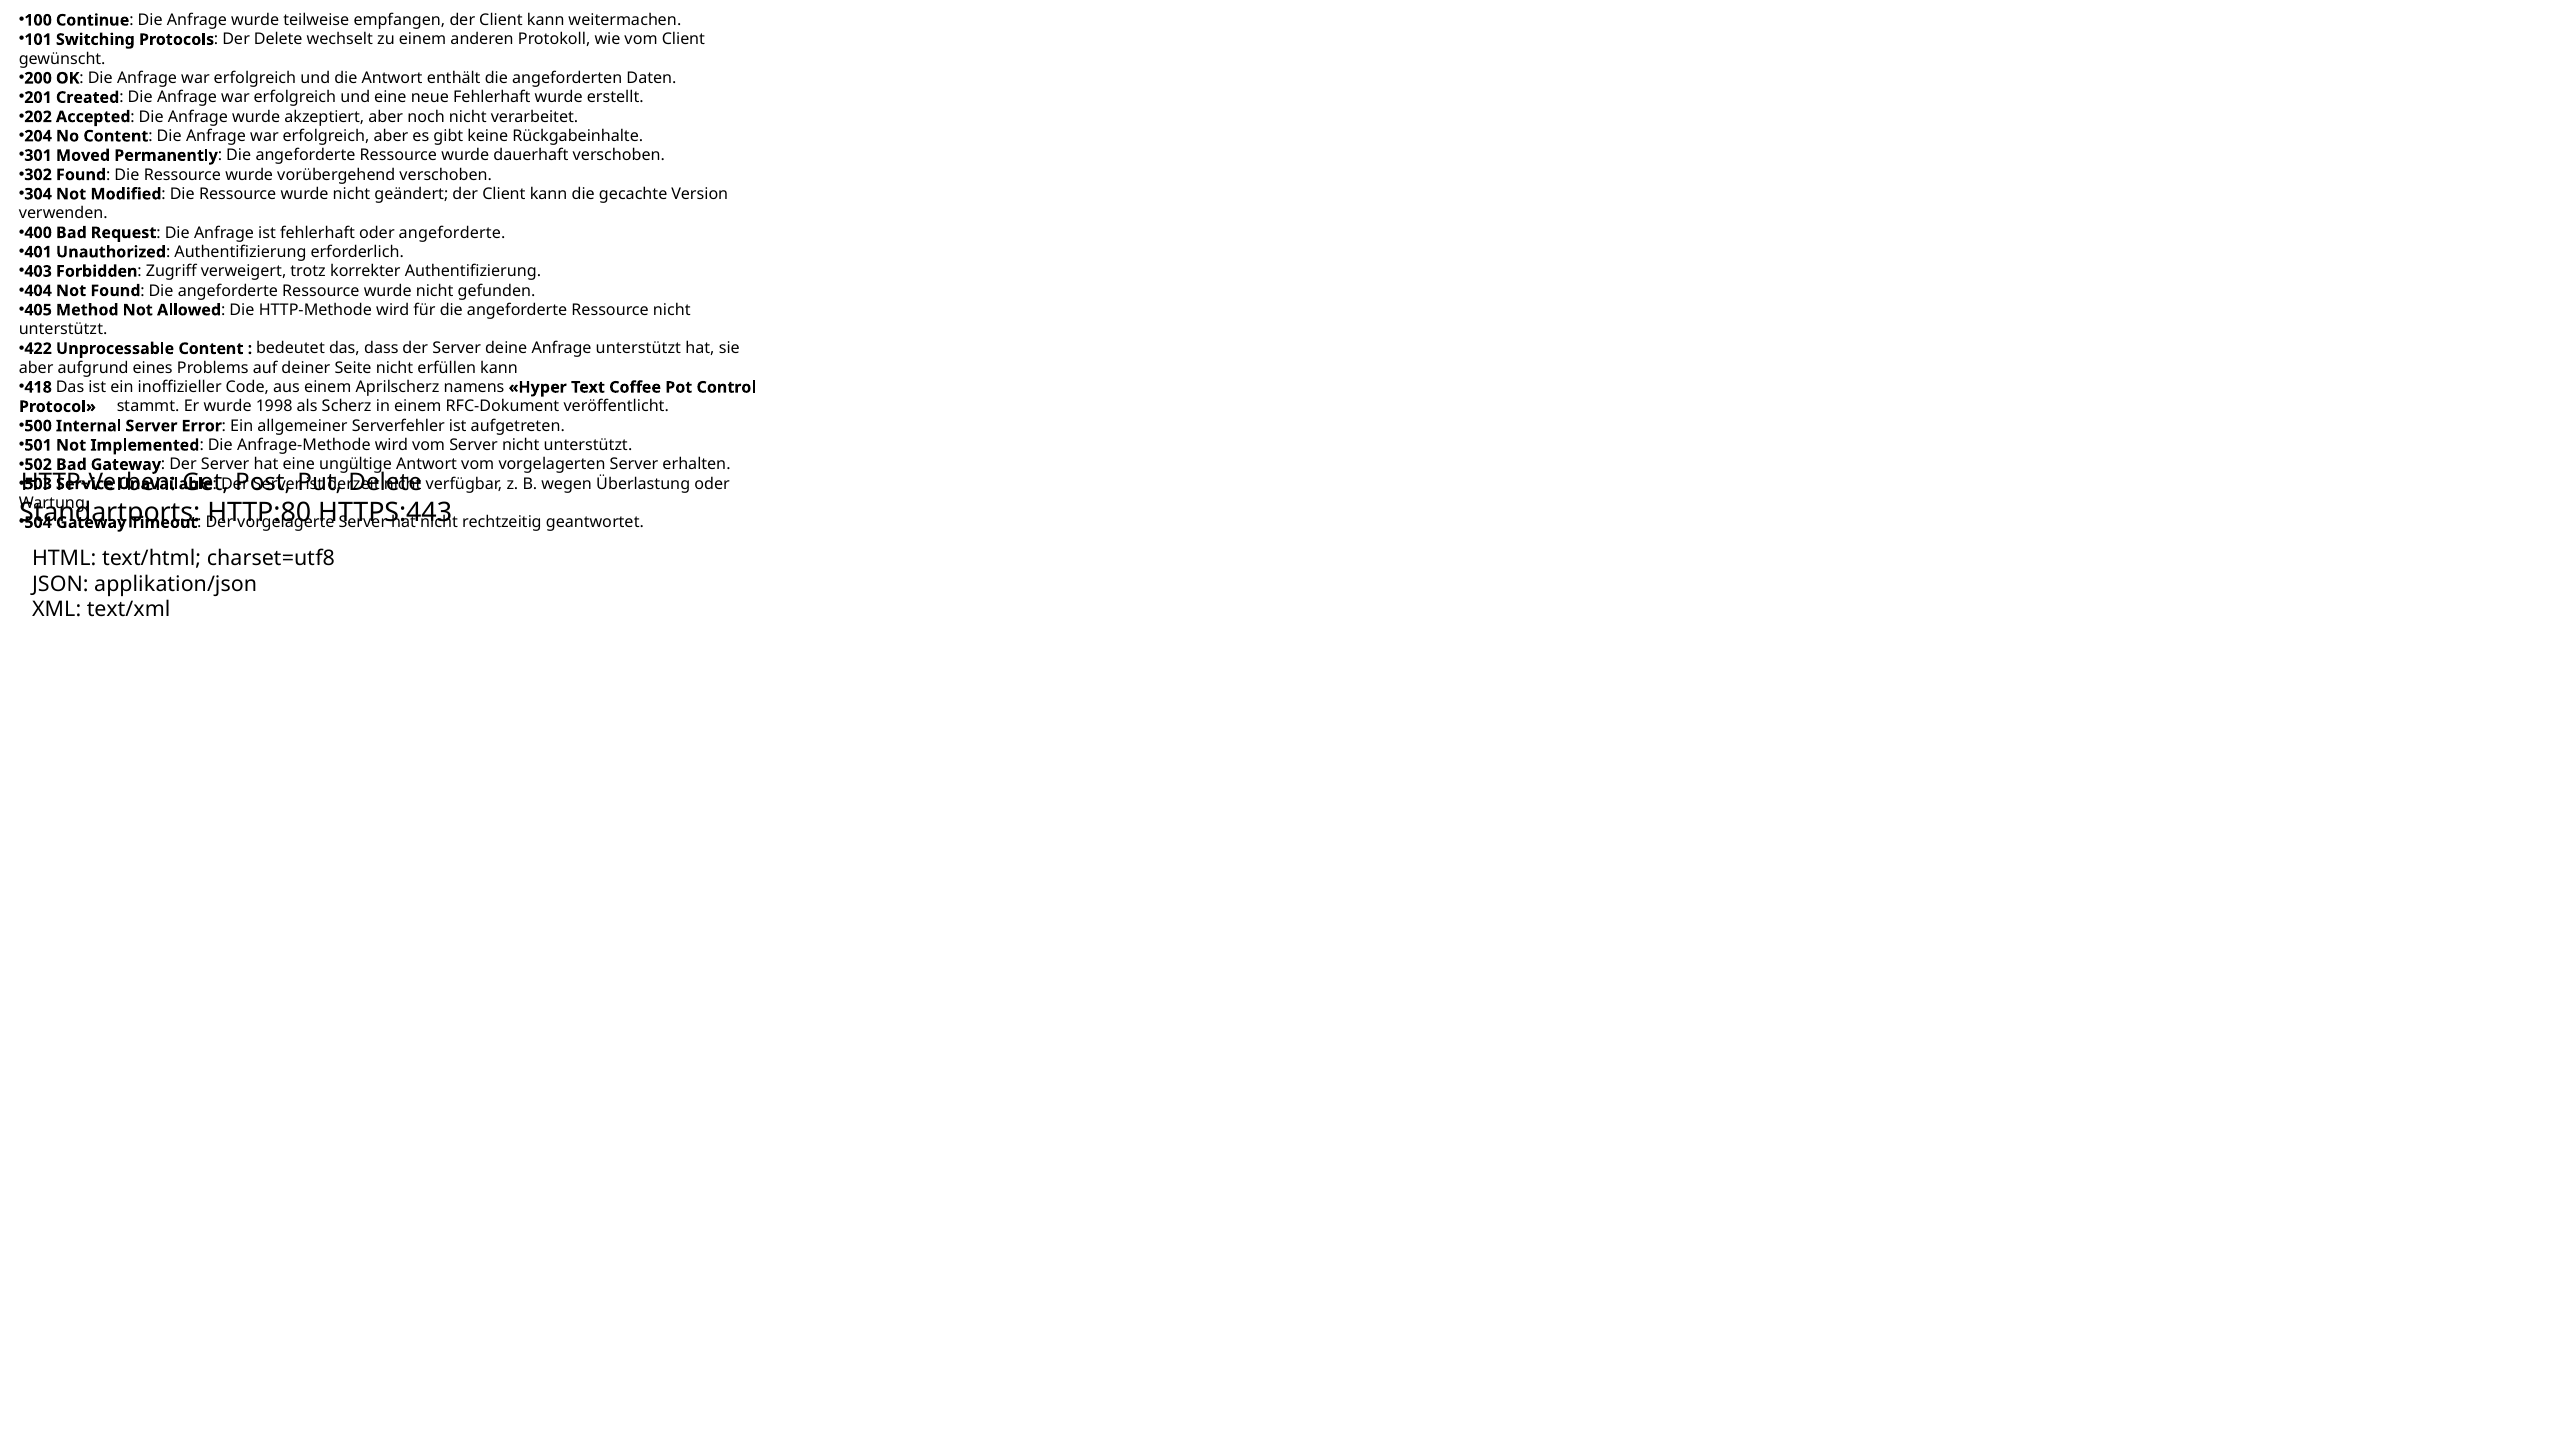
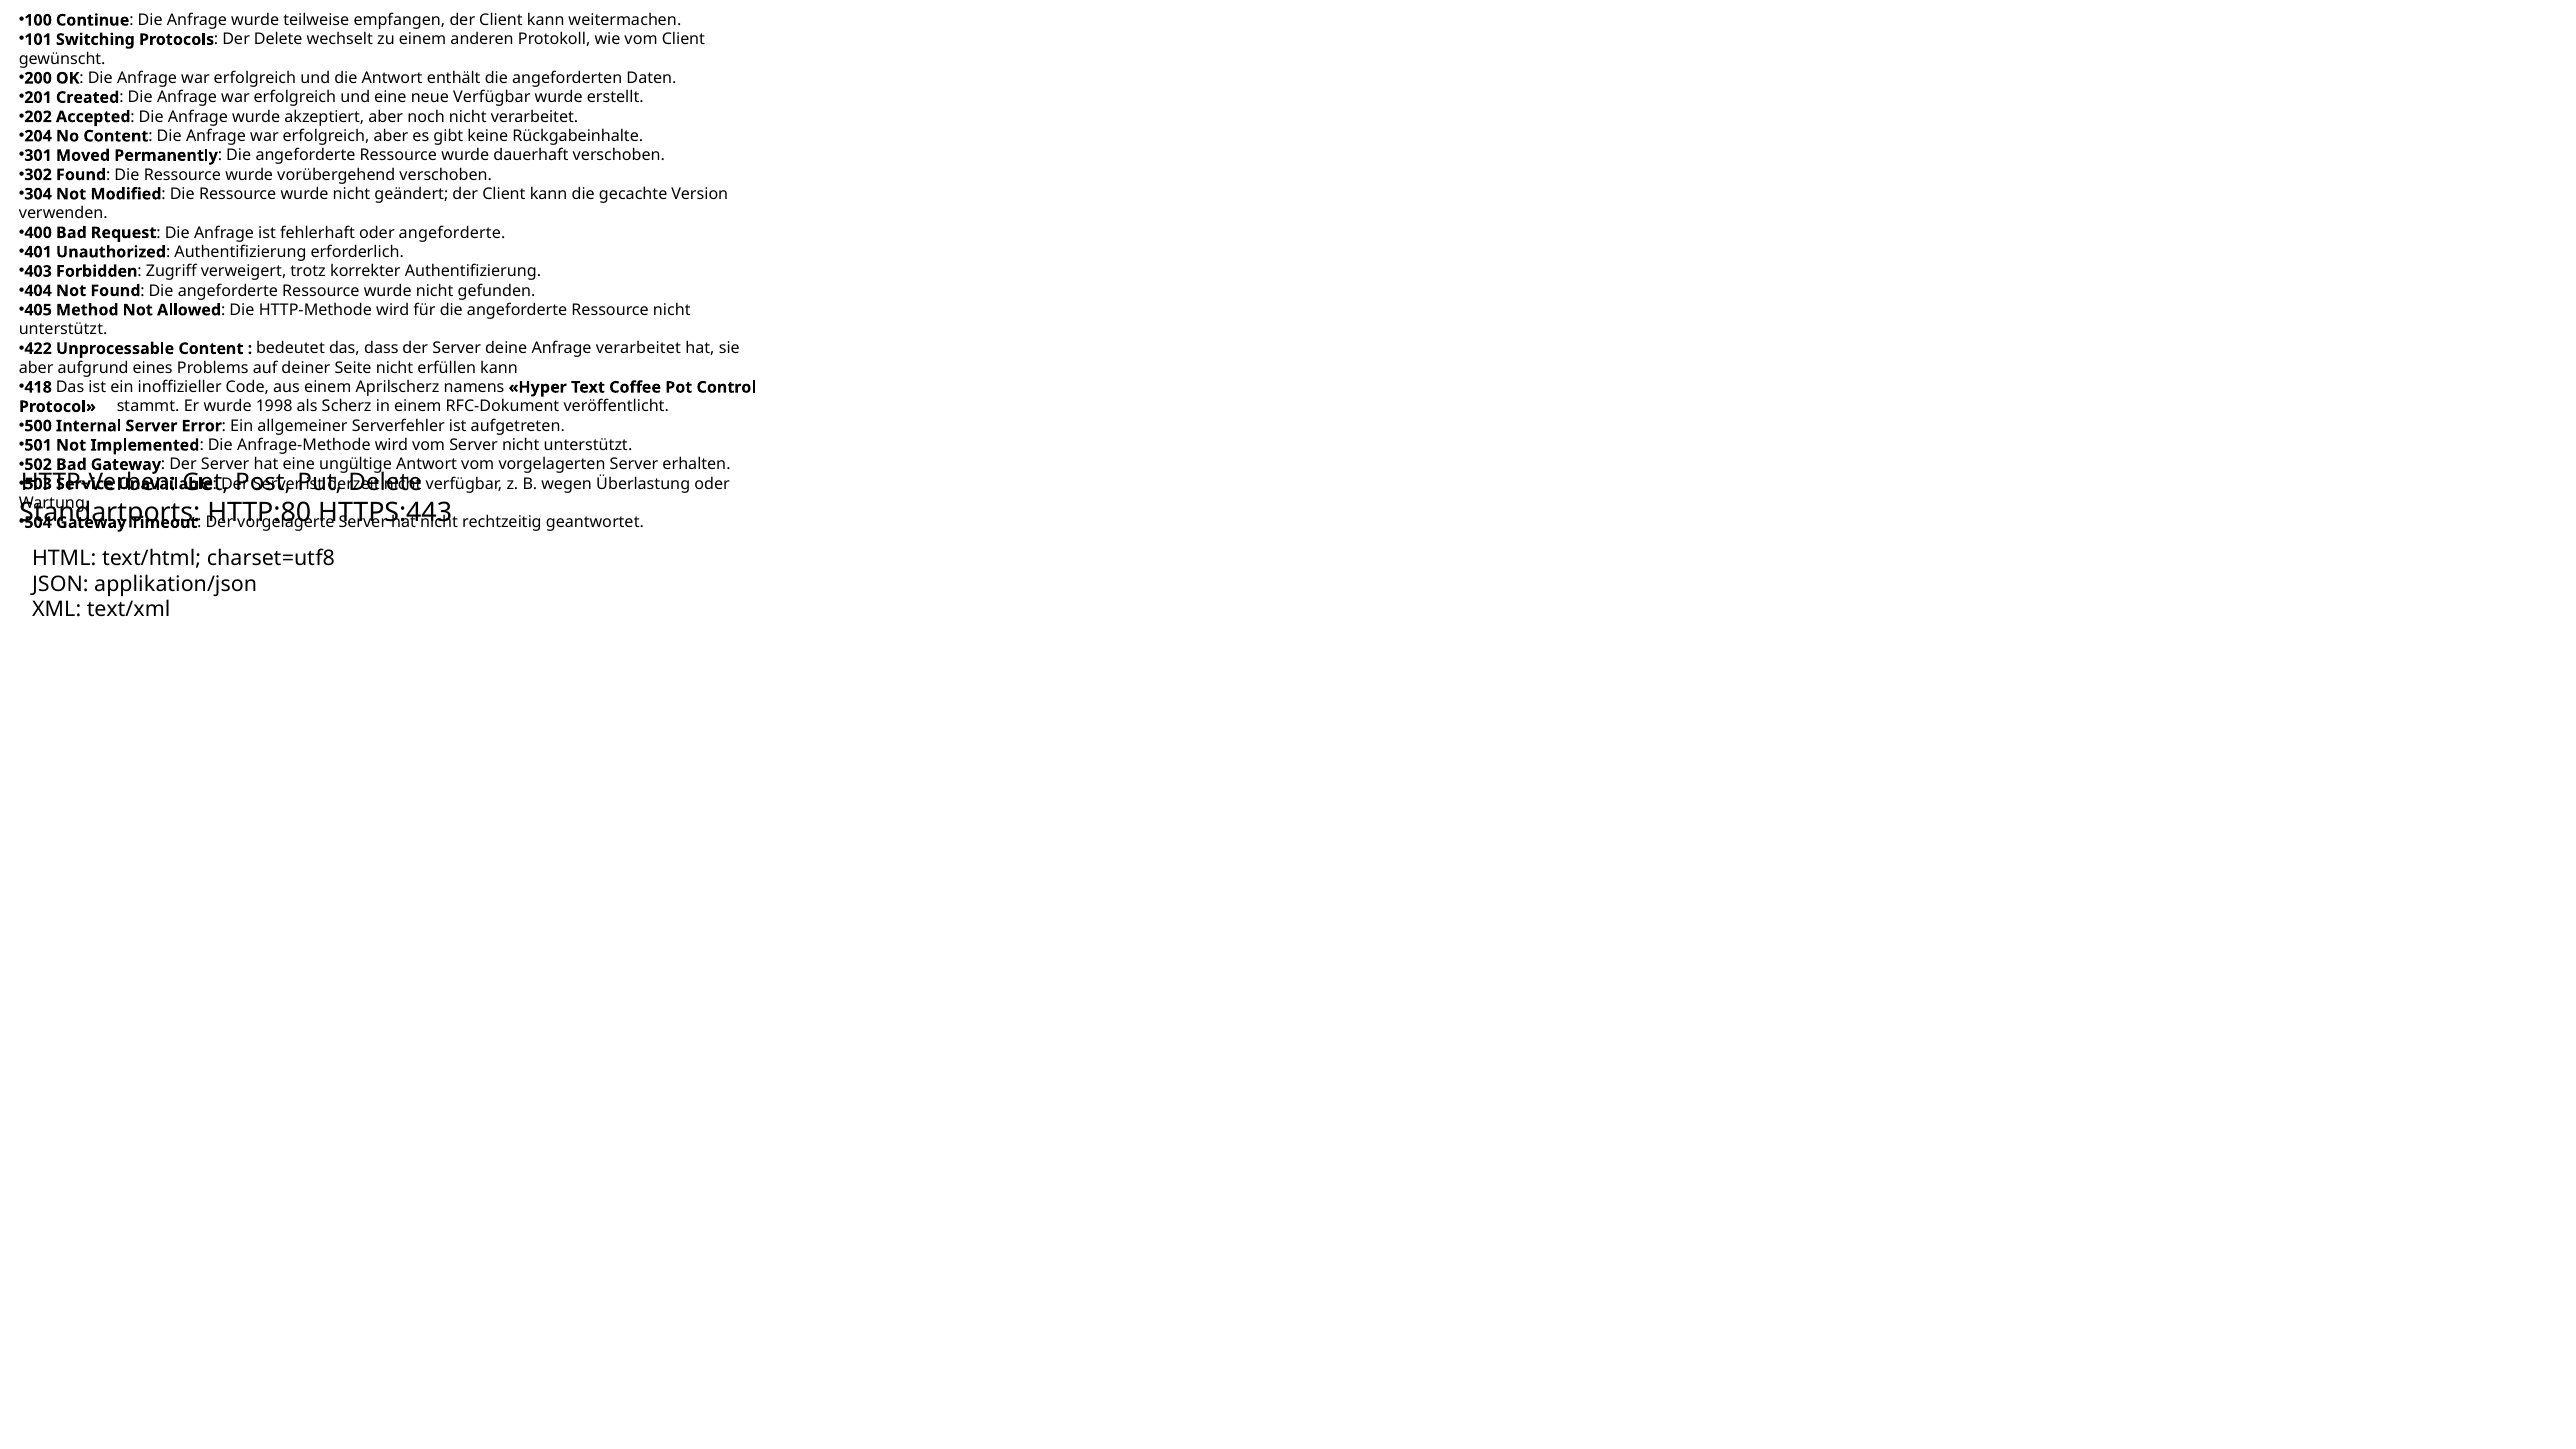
neue Fehlerhaft: Fehlerhaft -> Verfügbar
Anfrage unterstützt: unterstützt -> verarbeitet
